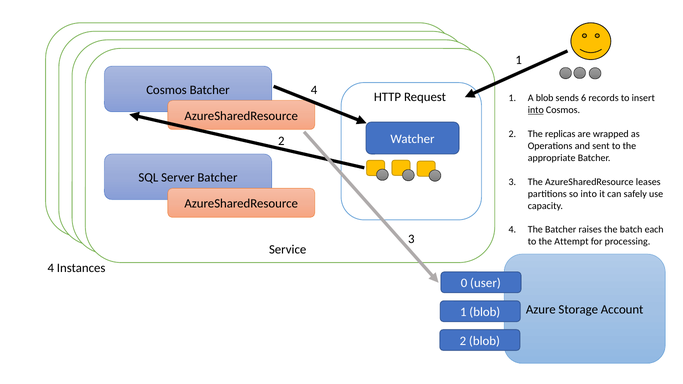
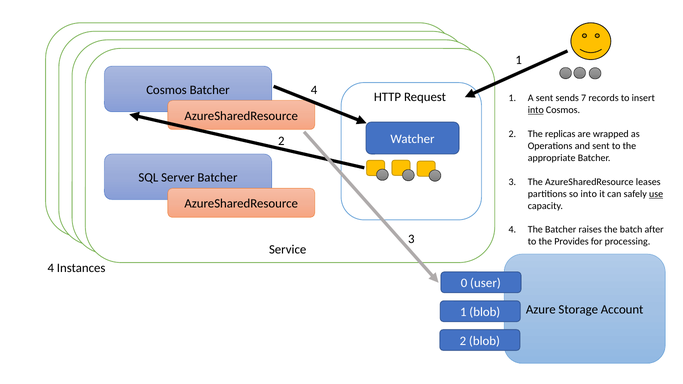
A blob: blob -> sent
6: 6 -> 7
use underline: none -> present
each: each -> after
Attempt: Attempt -> Provides
